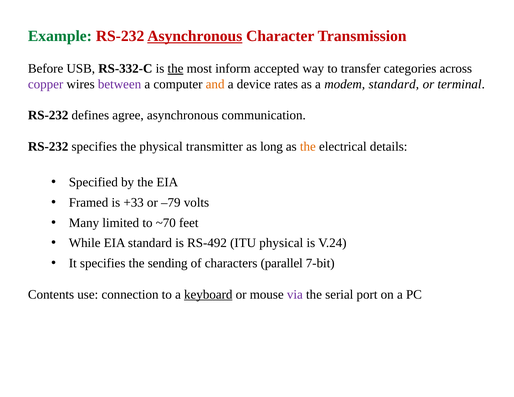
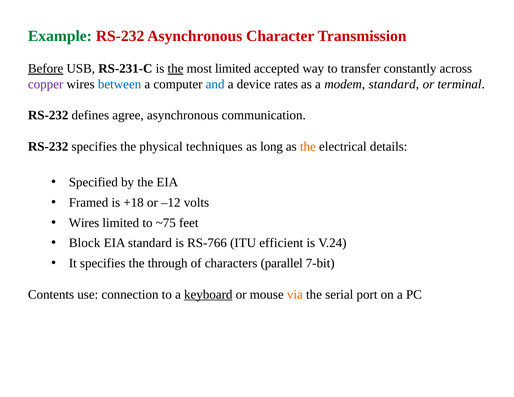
Asynchronous at (195, 36) underline: present -> none
Before underline: none -> present
RS-332-C: RS-332-C -> RS-231-C
most inform: inform -> limited
categories: categories -> constantly
between colour: purple -> blue
and colour: orange -> blue
transmitter: transmitter -> techniques
+33: +33 -> +18
–79: –79 -> –12
Many at (84, 223): Many -> Wires
~70: ~70 -> ~75
While: While -> Block
RS-492: RS-492 -> RS-766
ITU physical: physical -> efficient
sending: sending -> through
via colour: purple -> orange
